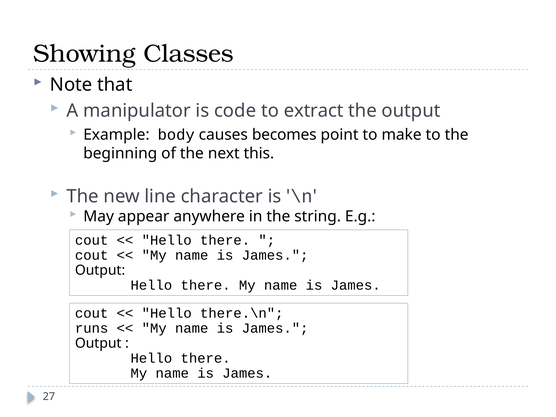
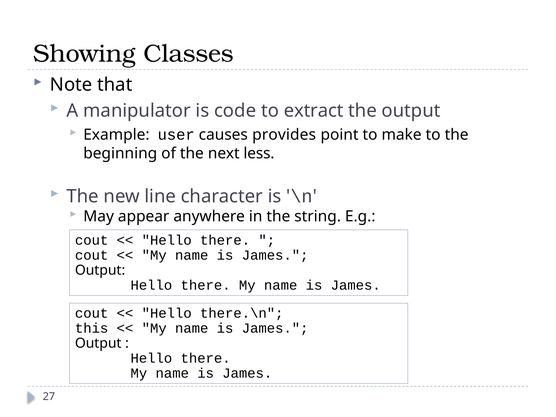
body: body -> user
becomes: becomes -> provides
this: this -> less
runs: runs -> this
